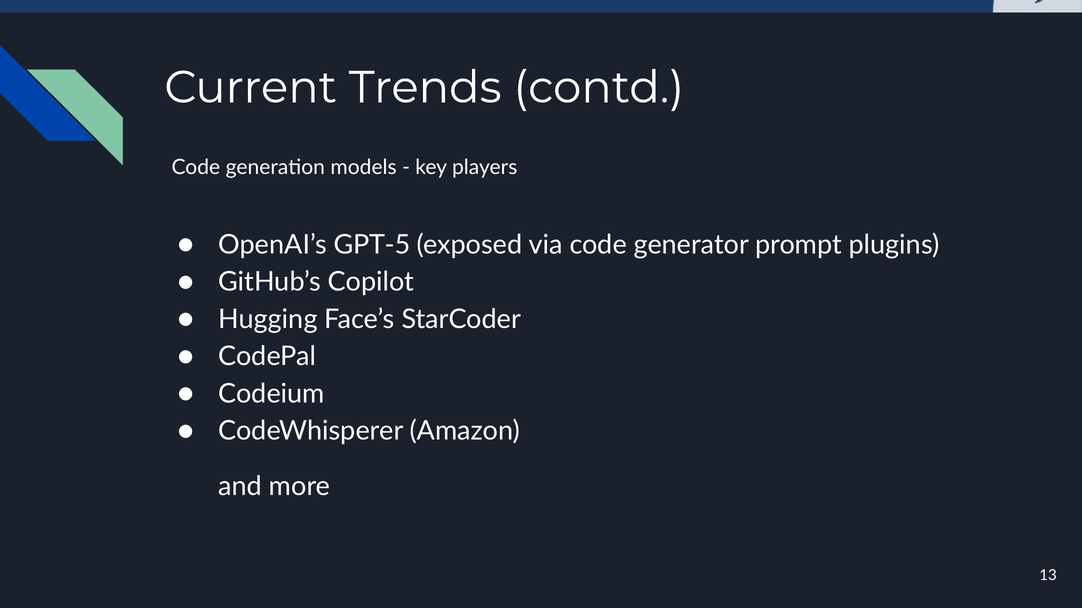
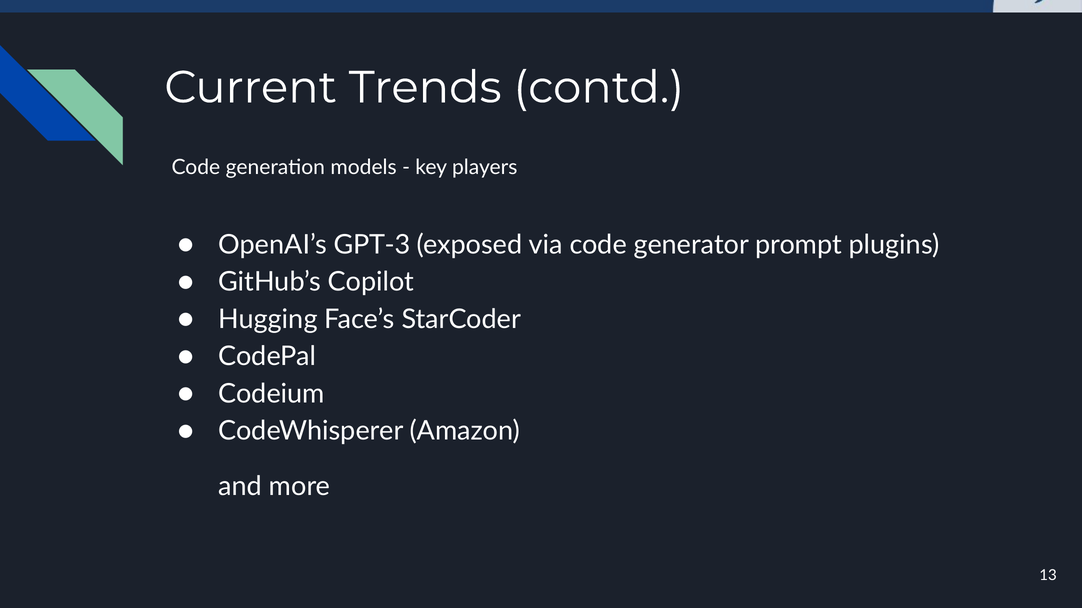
GPT-5: GPT-5 -> GPT-3
